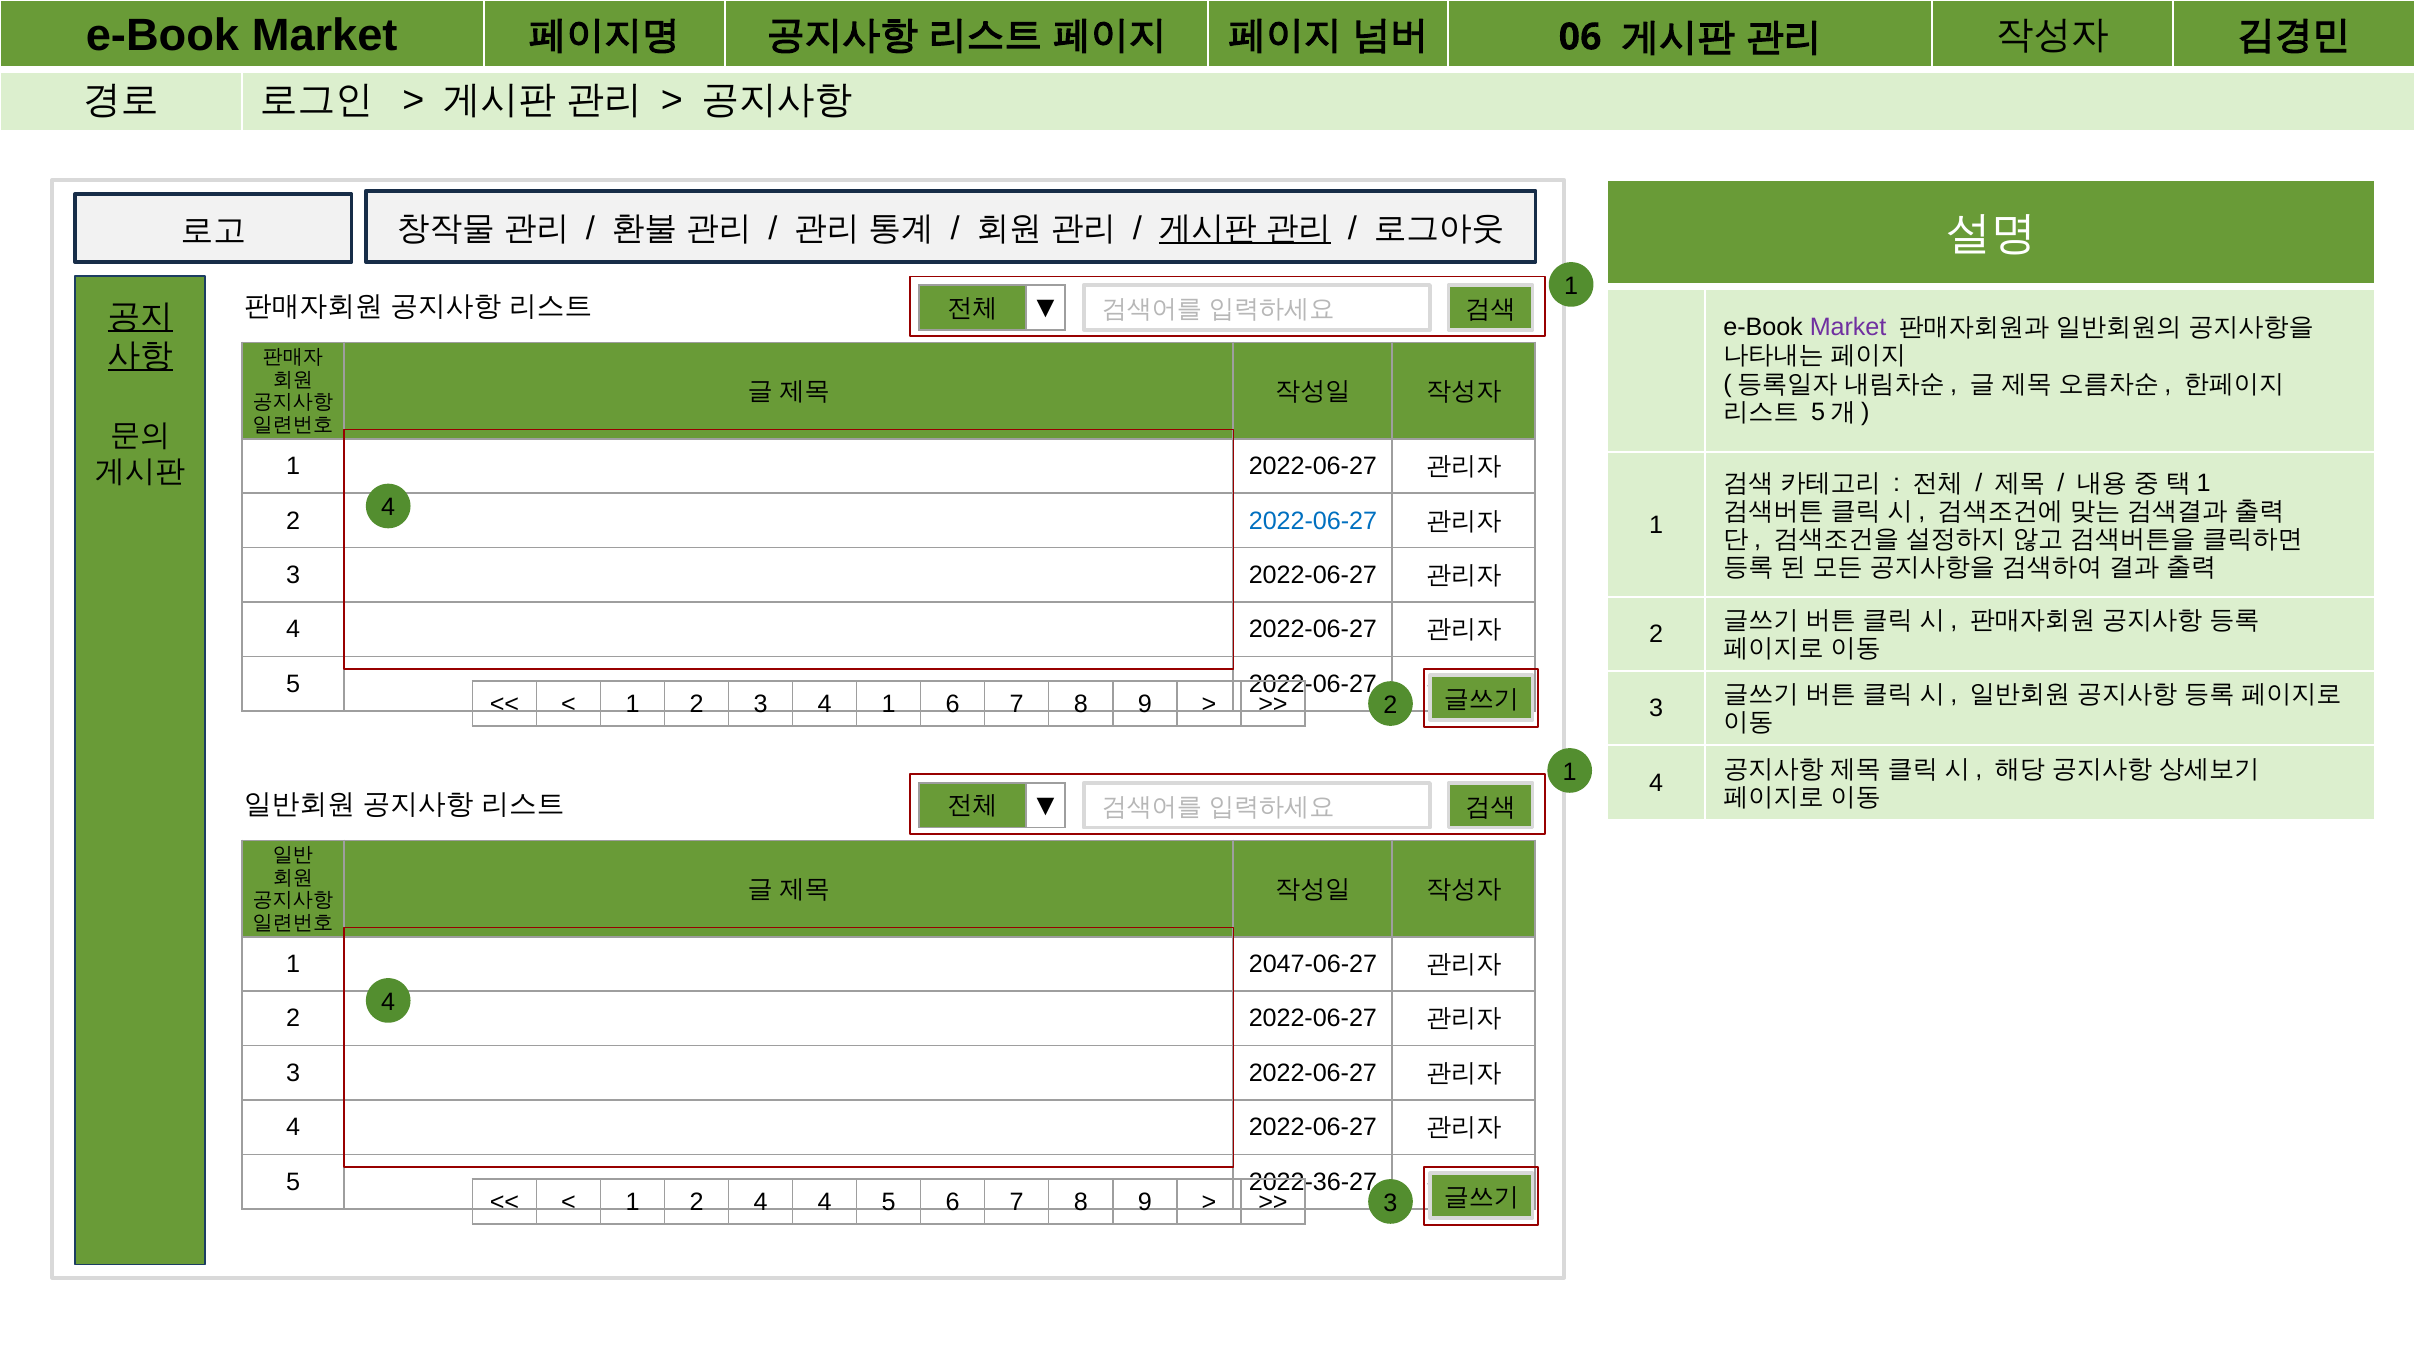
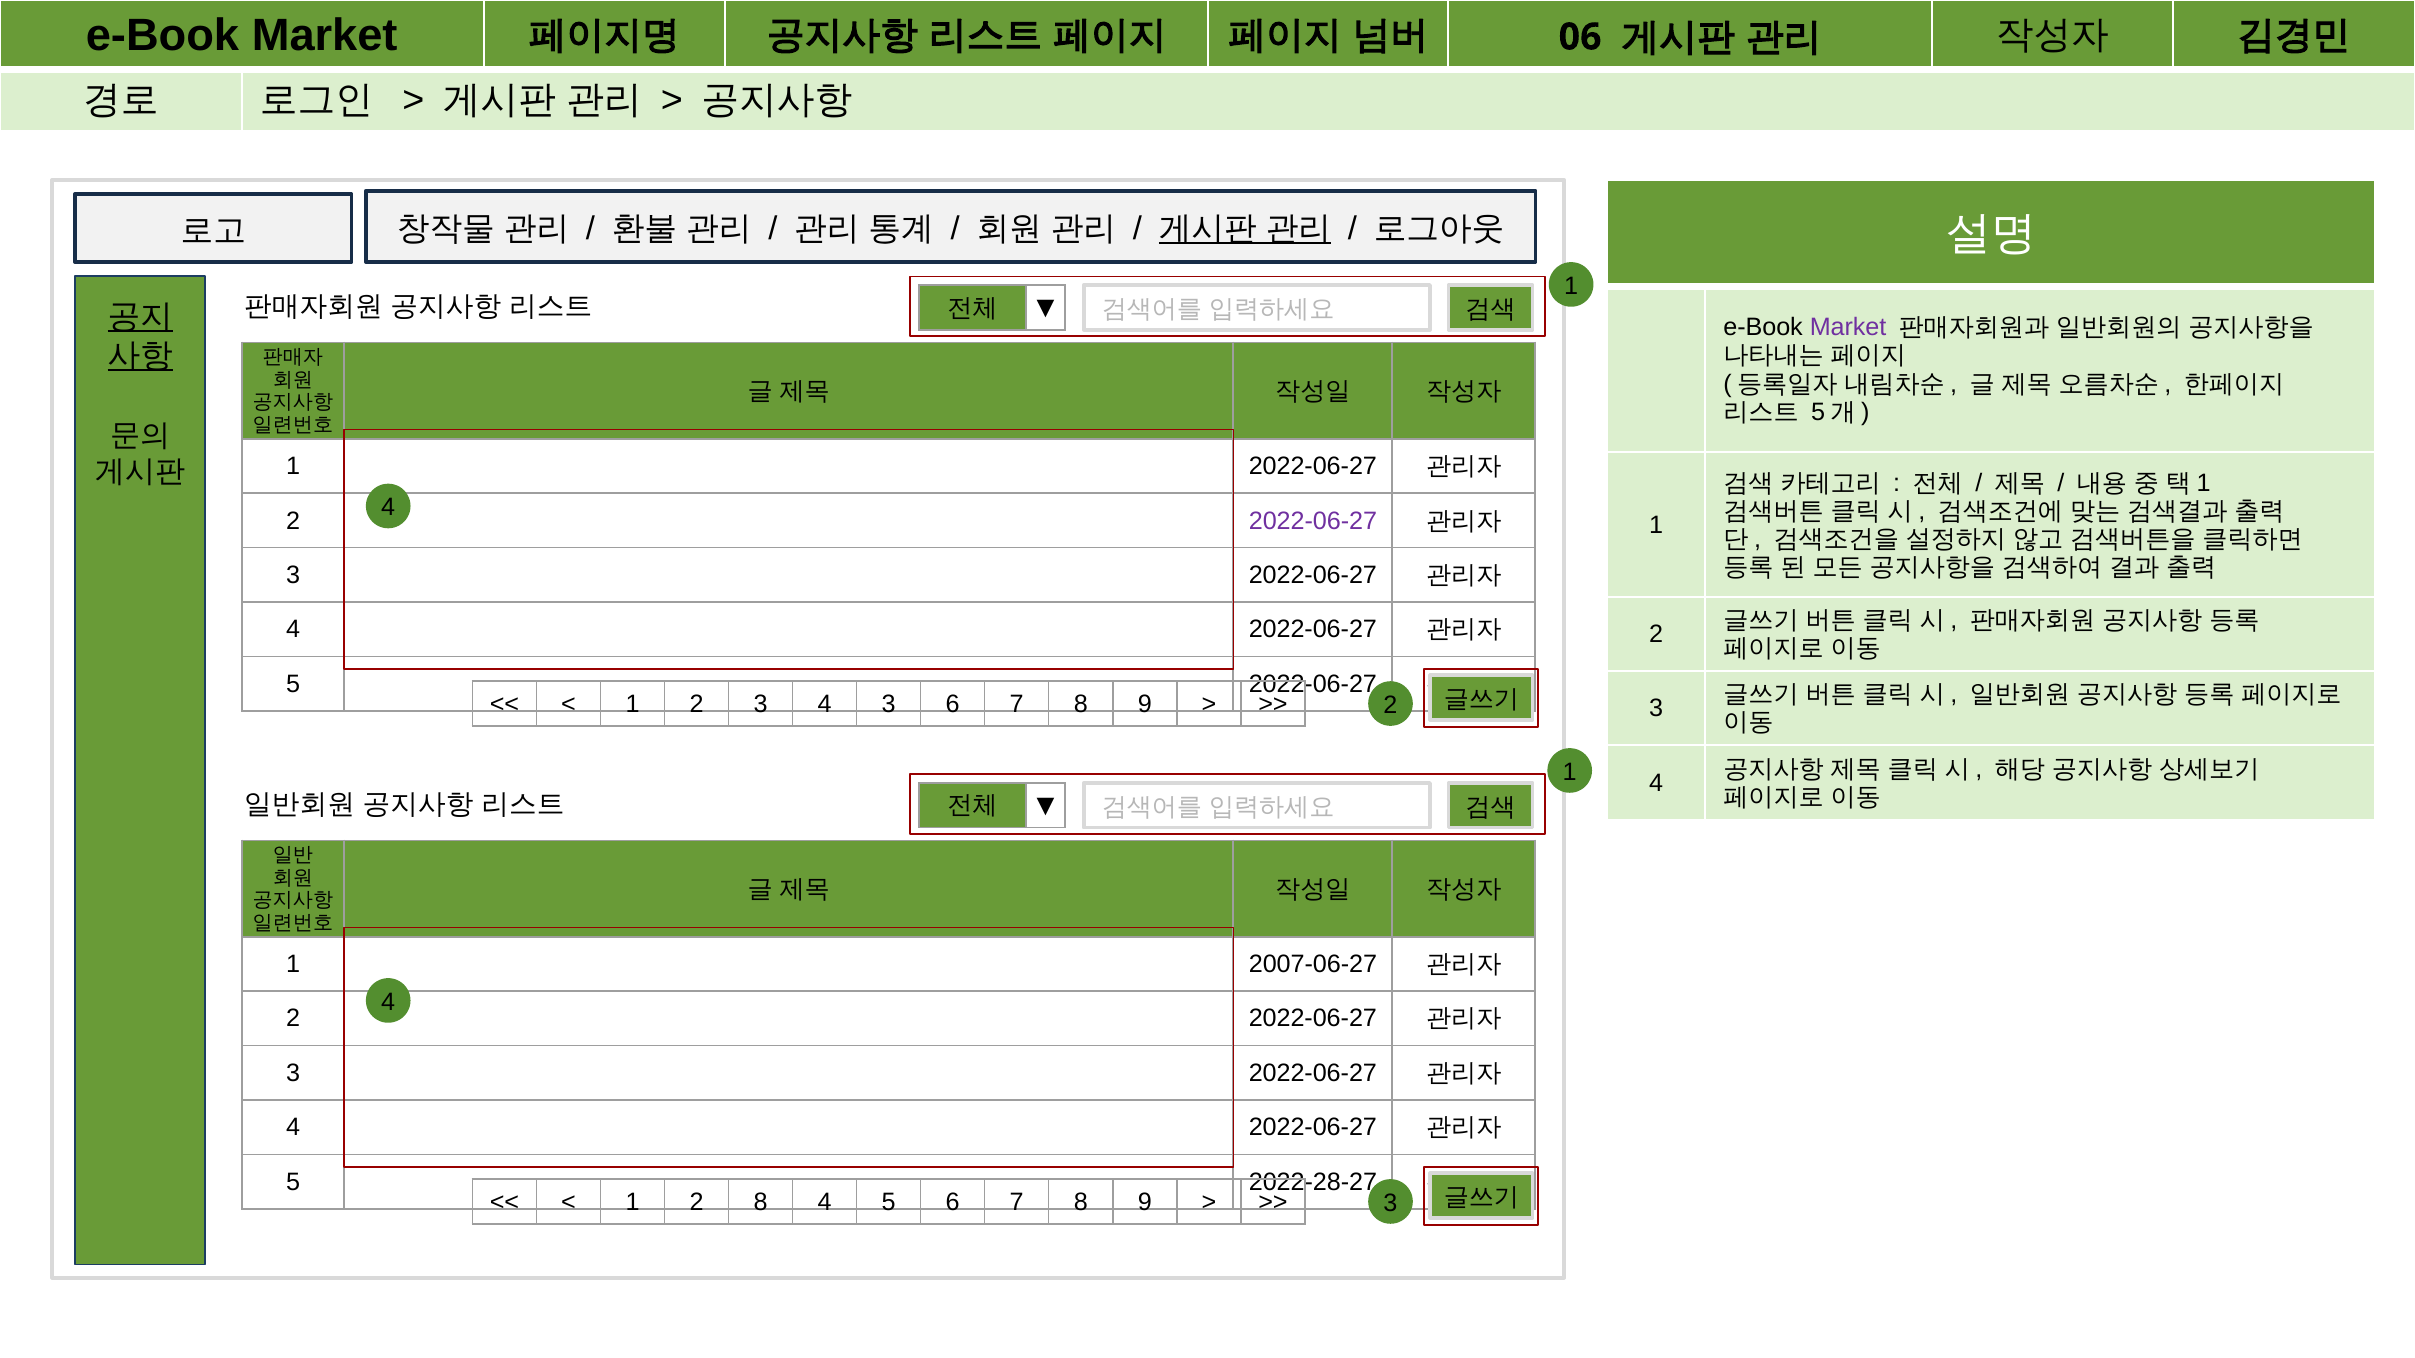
2022-06-27 at (1313, 521) colour: blue -> purple
4 1: 1 -> 3
2047-06-27: 2047-06-27 -> 2007-06-27
2022-36-27: 2022-36-27 -> 2022-28-27
2 4: 4 -> 8
